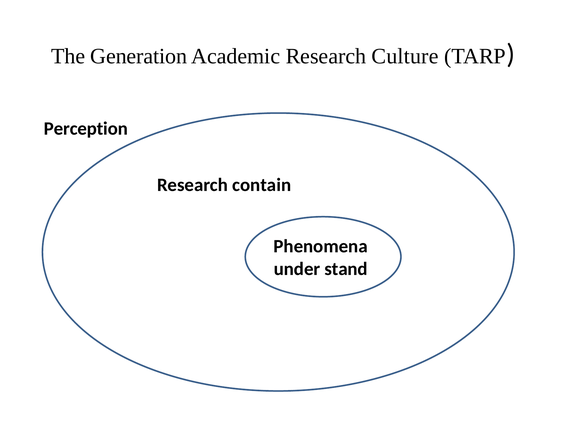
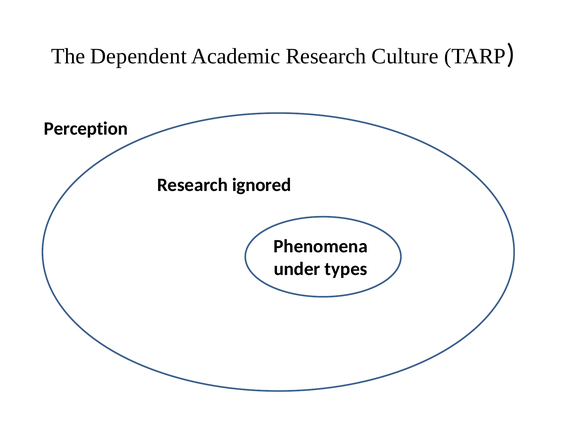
Generation: Generation -> Dependent
contain: contain -> ignored
stand: stand -> types
